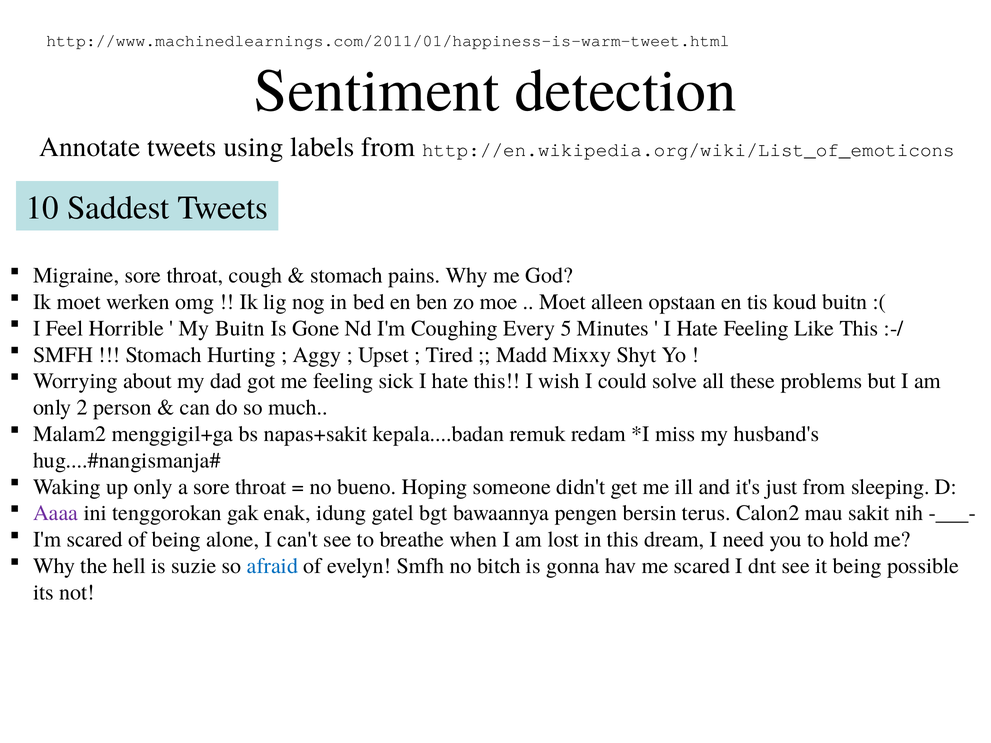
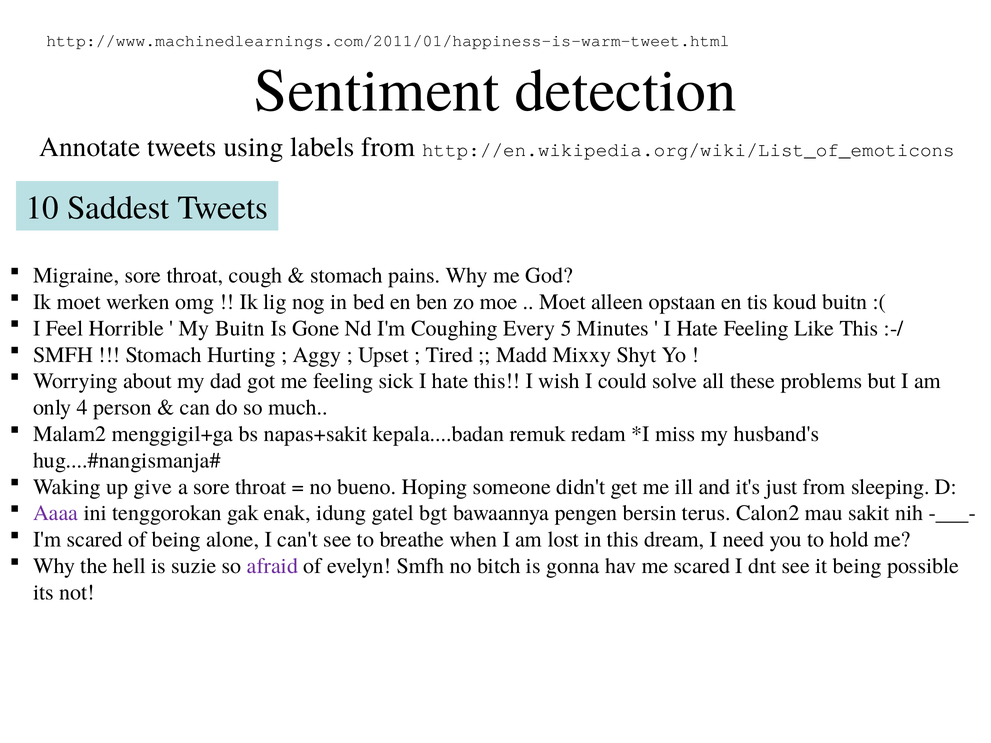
2: 2 -> 4
up only: only -> give
afraid colour: blue -> purple
